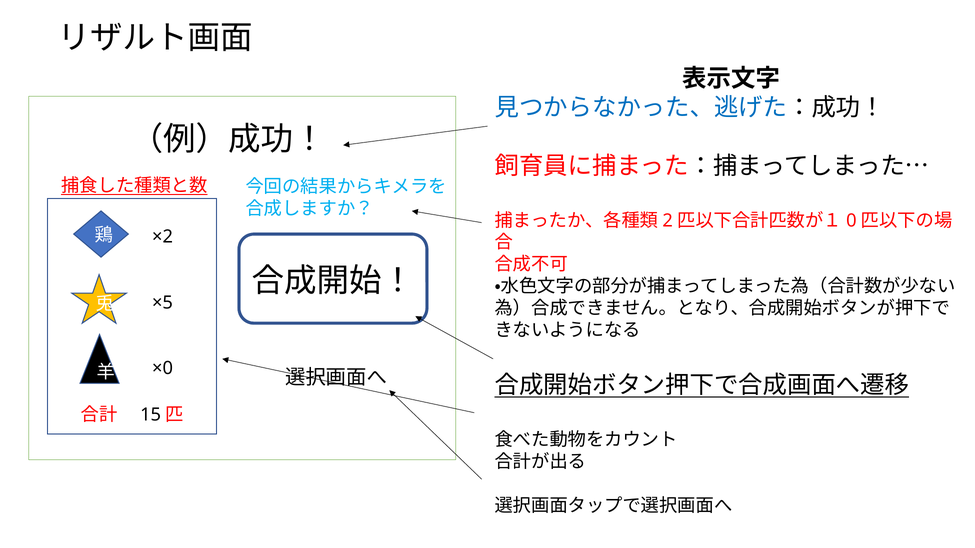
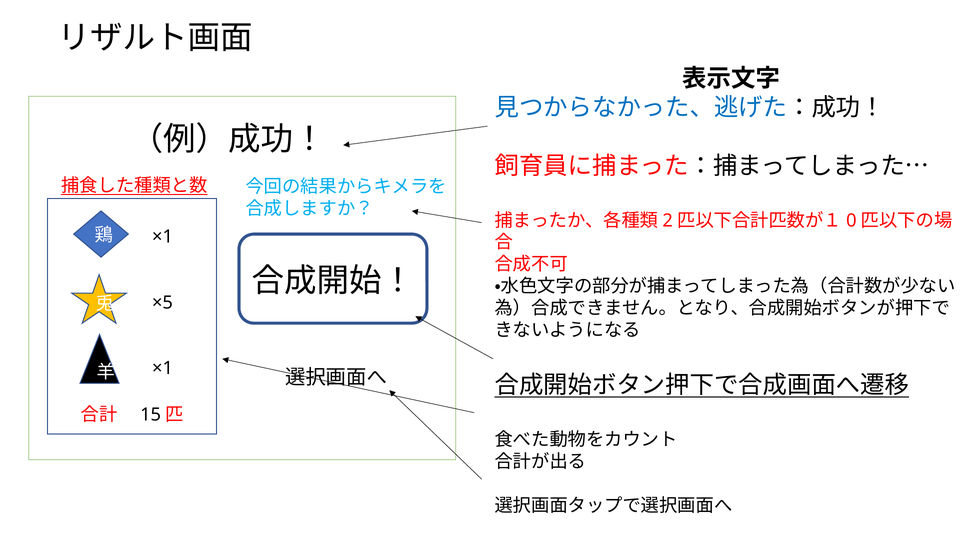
×2 at (163, 237): ×2 -> ×1
×0 at (163, 369): ×0 -> ×1
